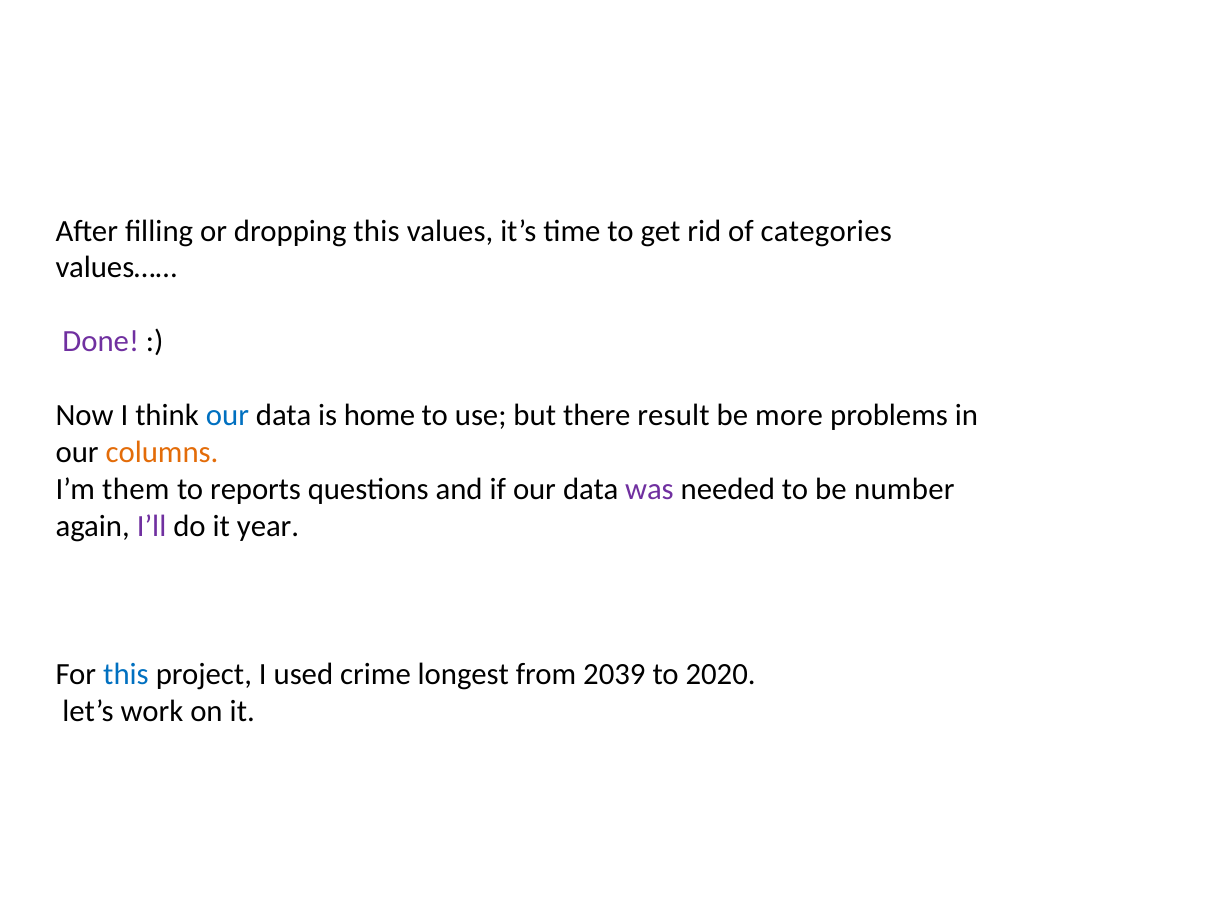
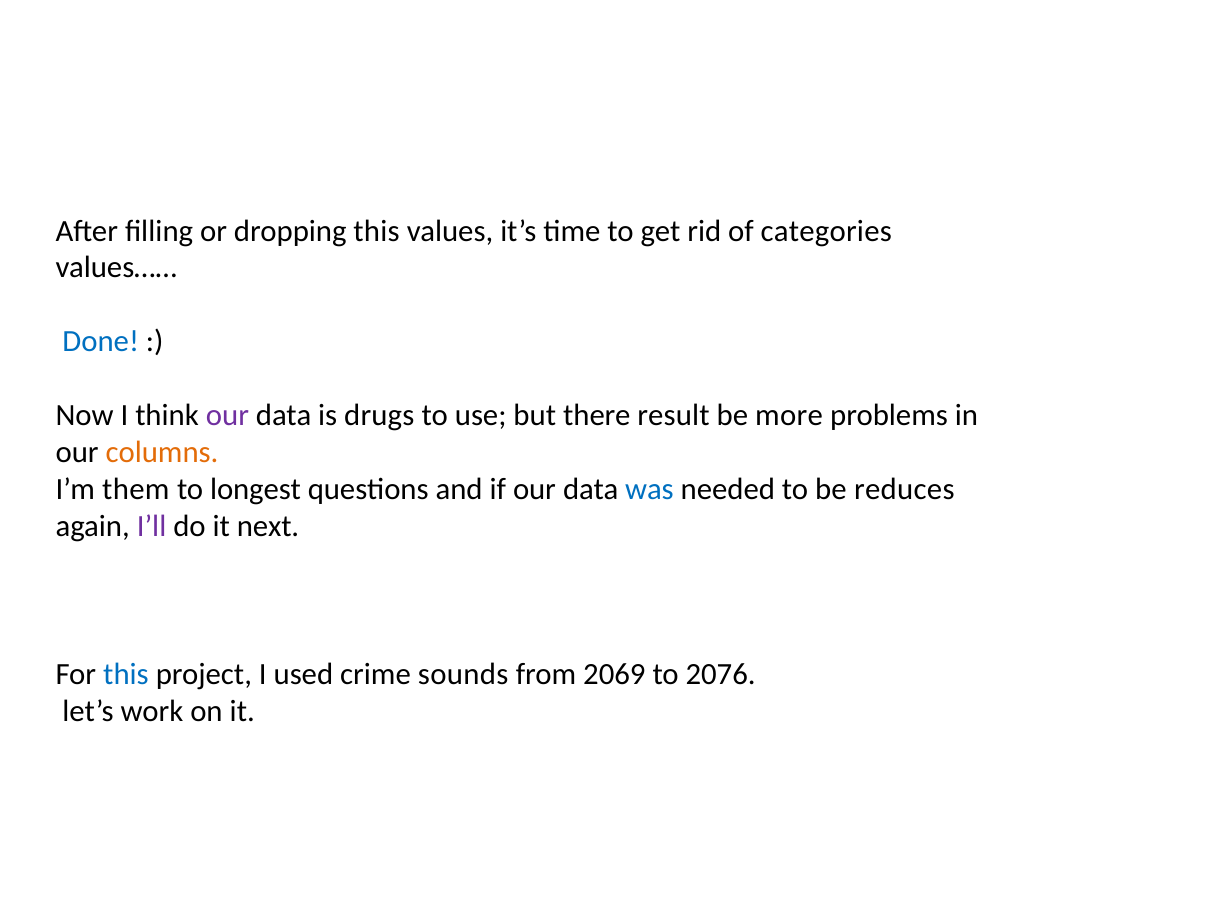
Done colour: purple -> blue
our at (227, 416) colour: blue -> purple
home: home -> drugs
reports: reports -> longest
was colour: purple -> blue
number: number -> reduces
year: year -> next
longest: longest -> sounds
2039: 2039 -> 2069
2020: 2020 -> 2076
